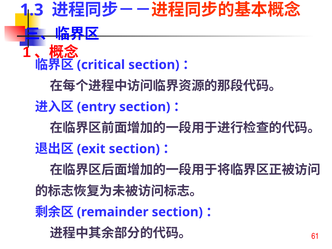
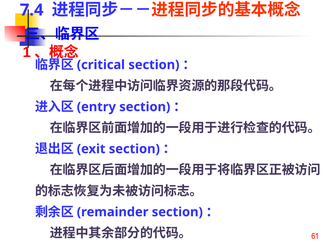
1.3: 1.3 -> 7.4
